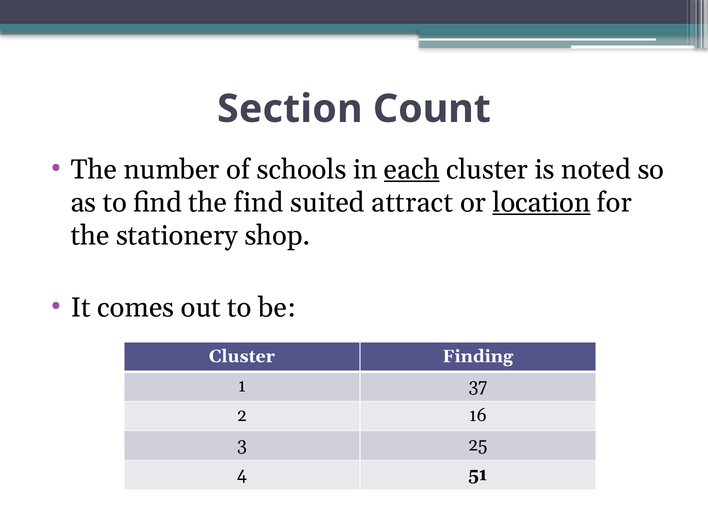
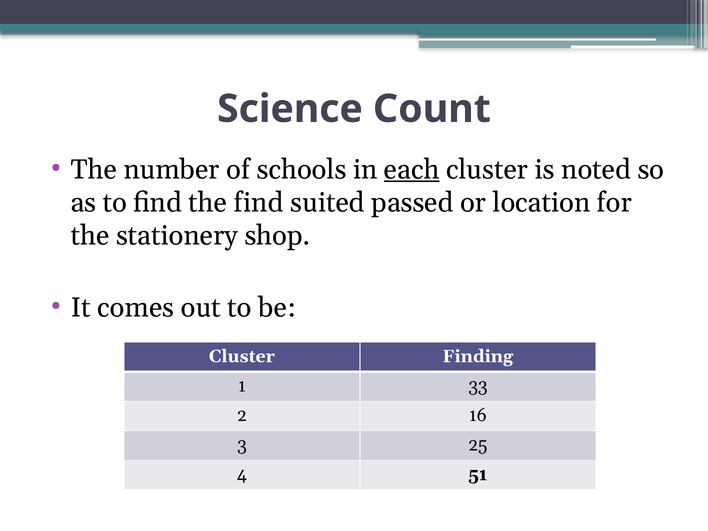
Section: Section -> Science
attract: attract -> passed
location underline: present -> none
37: 37 -> 33
